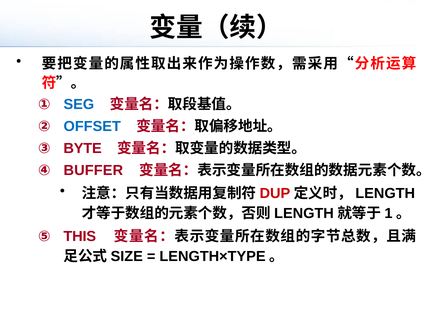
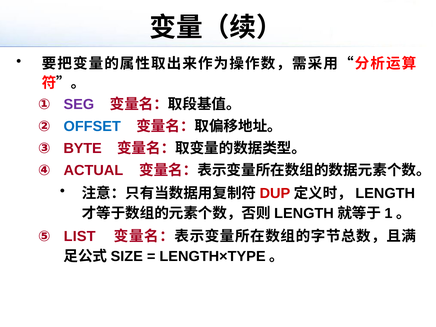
SEG colour: blue -> purple
BUFFER: BUFFER -> ACTUAL
THIS: THIS -> LIST
